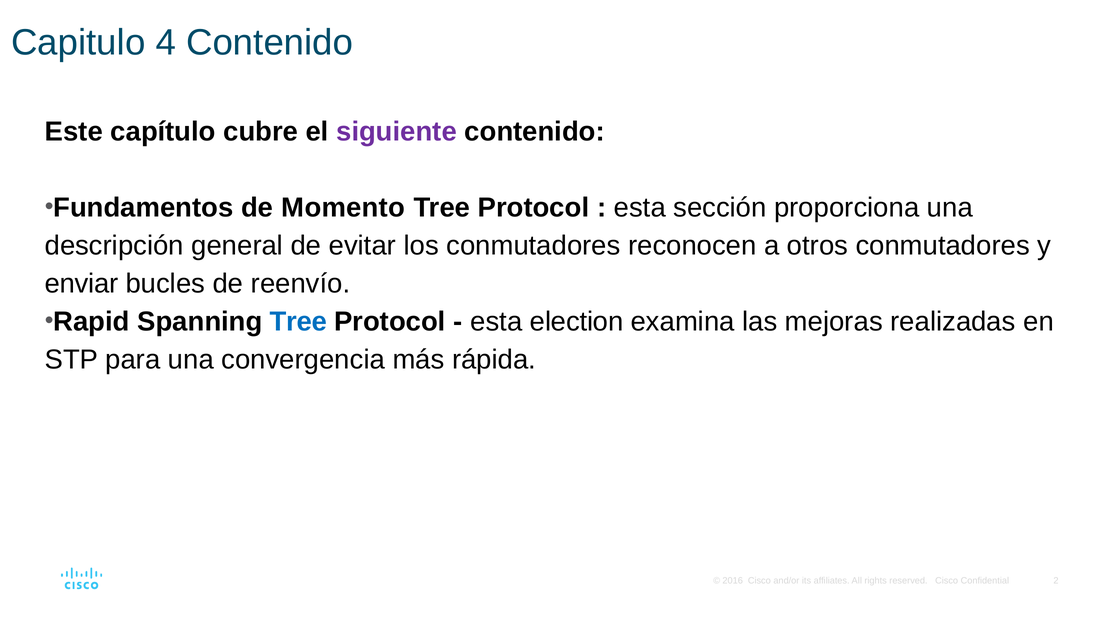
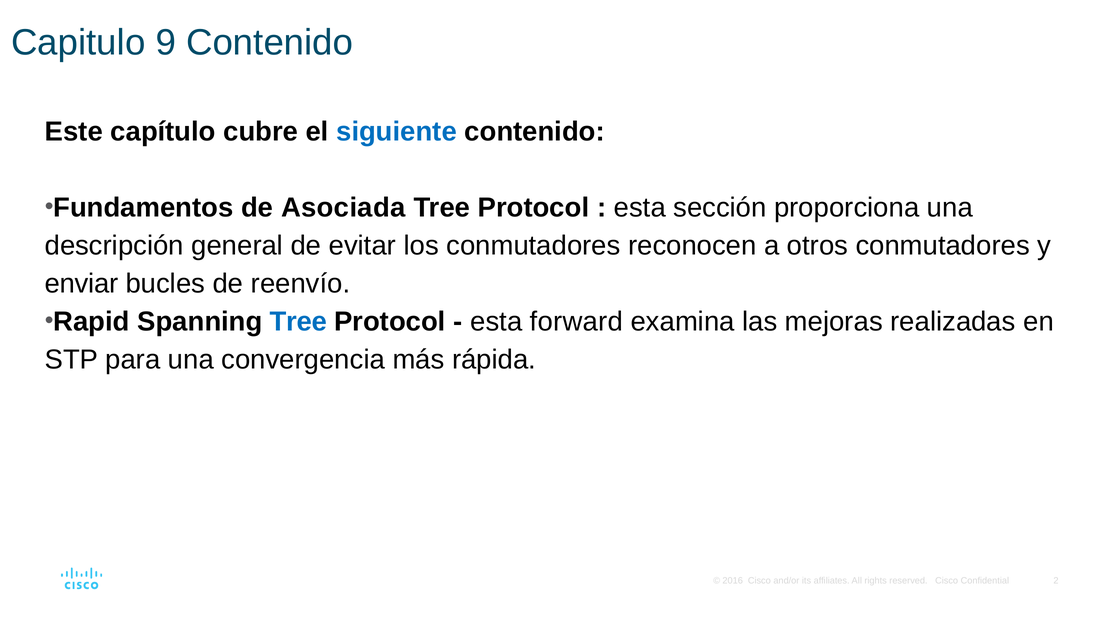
4: 4 -> 9
siguiente colour: purple -> blue
Momento: Momento -> Asociada
election: election -> forward
